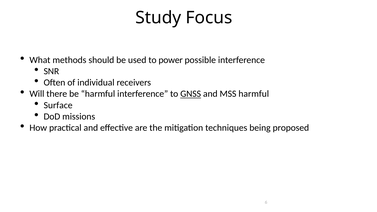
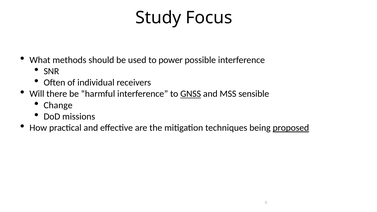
MSS harmful: harmful -> sensible
Surface: Surface -> Change
proposed underline: none -> present
